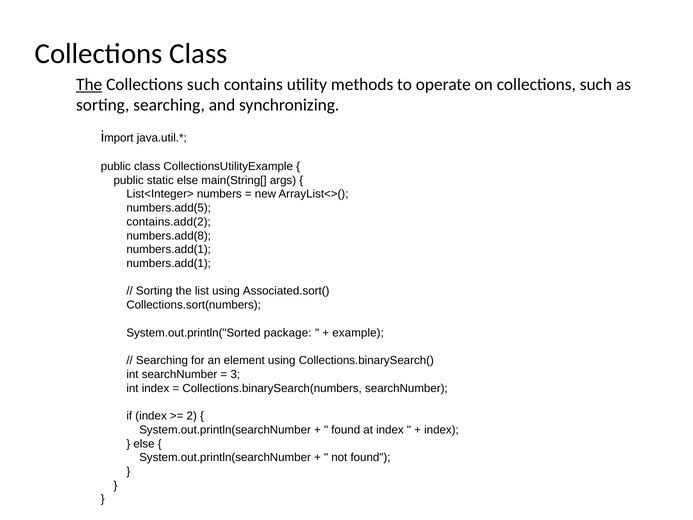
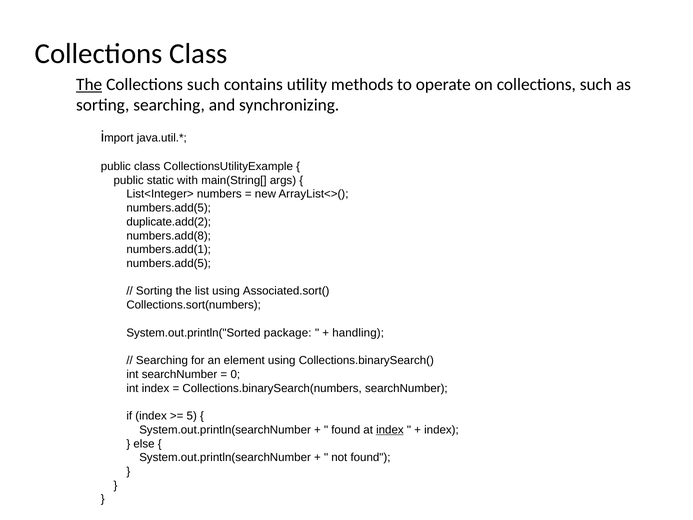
static else: else -> with
contains.add(2: contains.add(2 -> duplicate.add(2
numbers.add(1 at (169, 263): numbers.add(1 -> numbers.add(5
example: example -> handling
3: 3 -> 0
2: 2 -> 5
index at (390, 430) underline: none -> present
